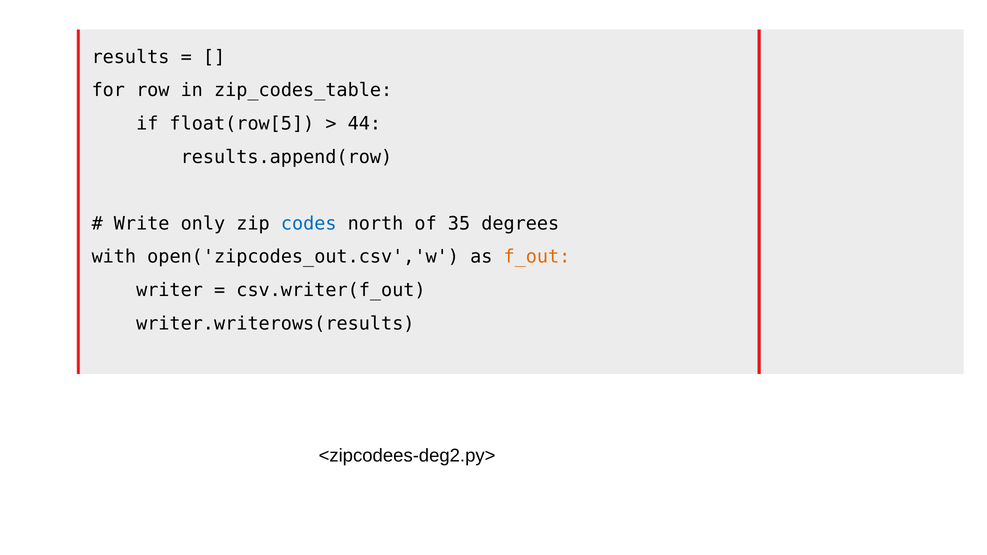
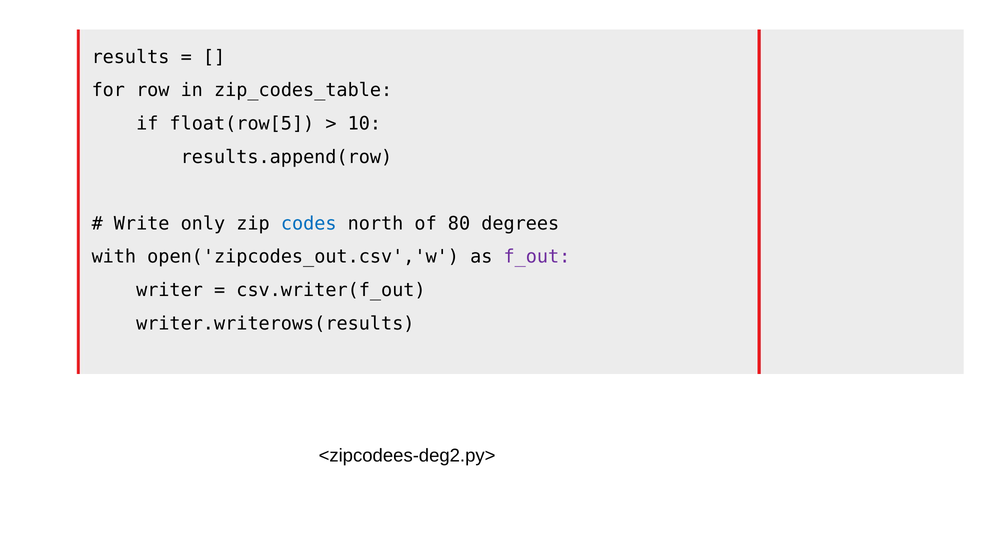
44: 44 -> 10
35: 35 -> 80
f_out colour: orange -> purple
